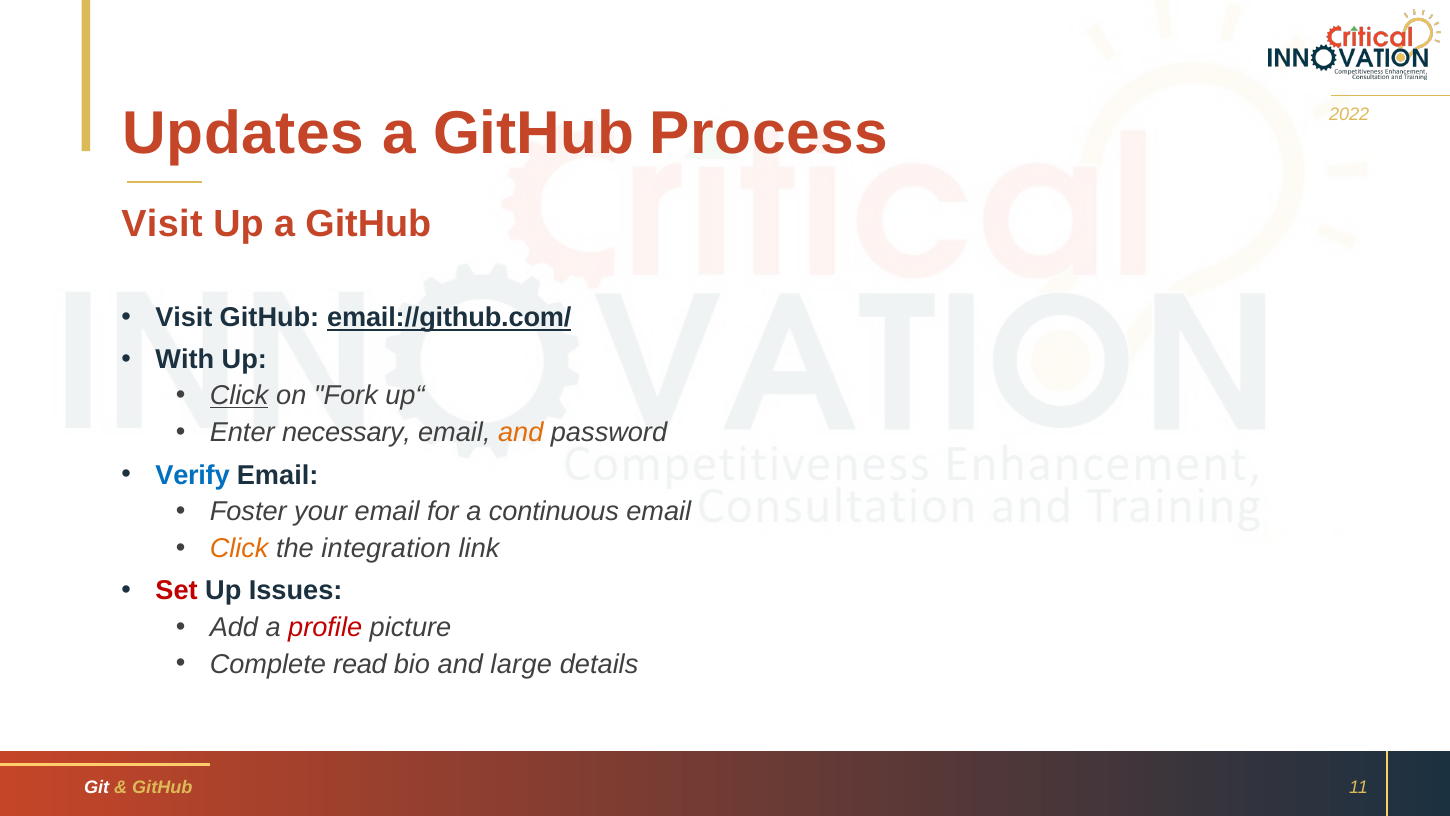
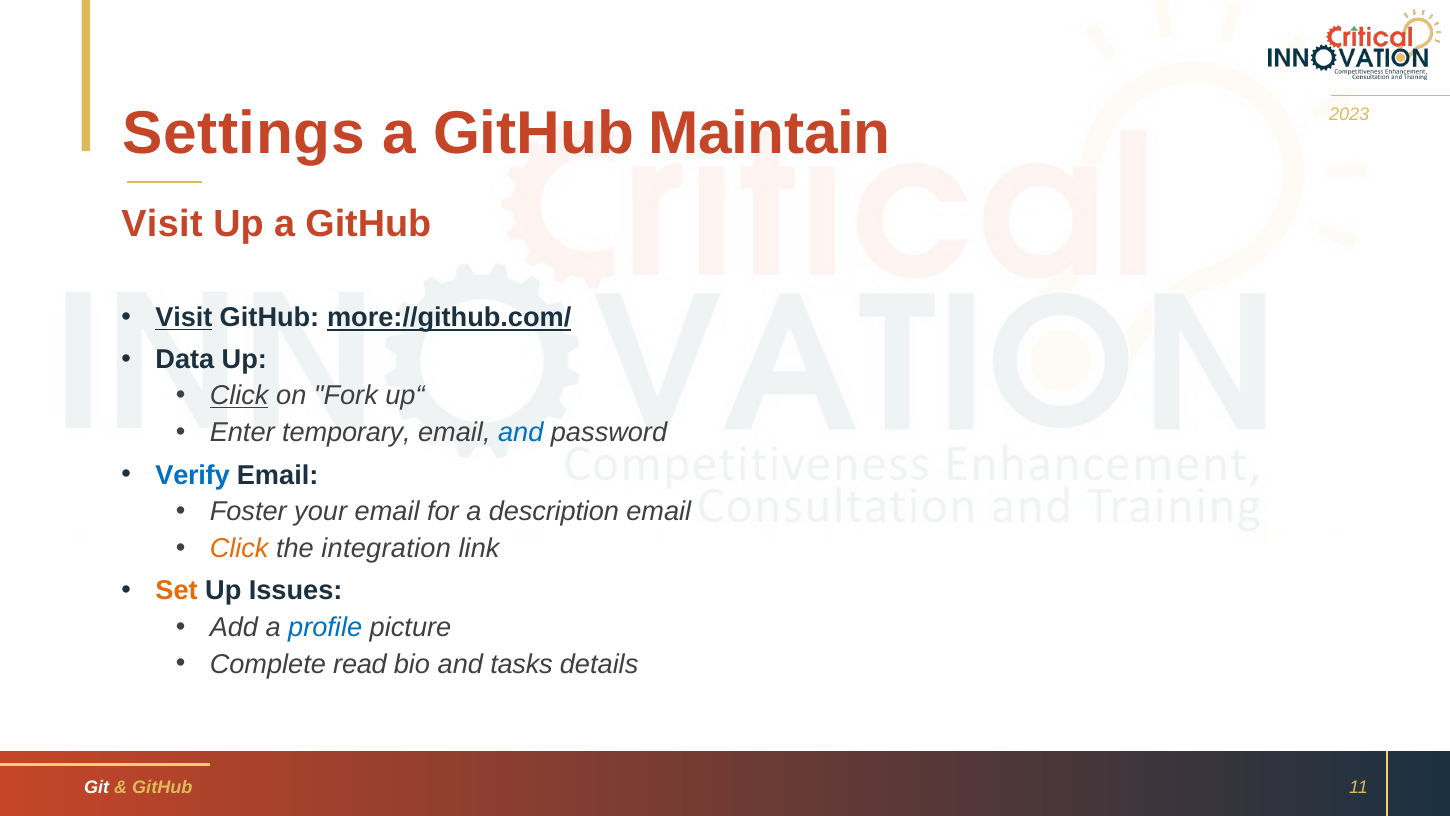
Updates: Updates -> Settings
Process: Process -> Maintain
2022: 2022 -> 2023
Visit at (184, 318) underline: none -> present
email://github.com/: email://github.com/ -> more://github.com/
With: With -> Data
necessary: necessary -> temporary
and at (521, 433) colour: orange -> blue
continuous: continuous -> description
Set colour: red -> orange
profile colour: red -> blue
large: large -> tasks
